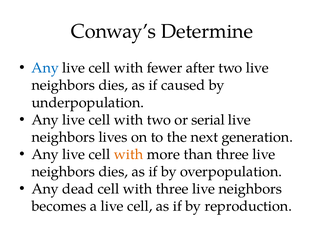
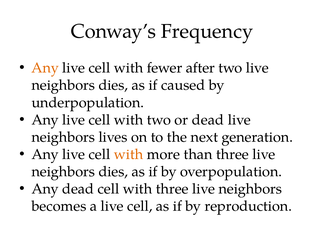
Determine: Determine -> Frequency
Any at (45, 68) colour: blue -> orange
or serial: serial -> dead
